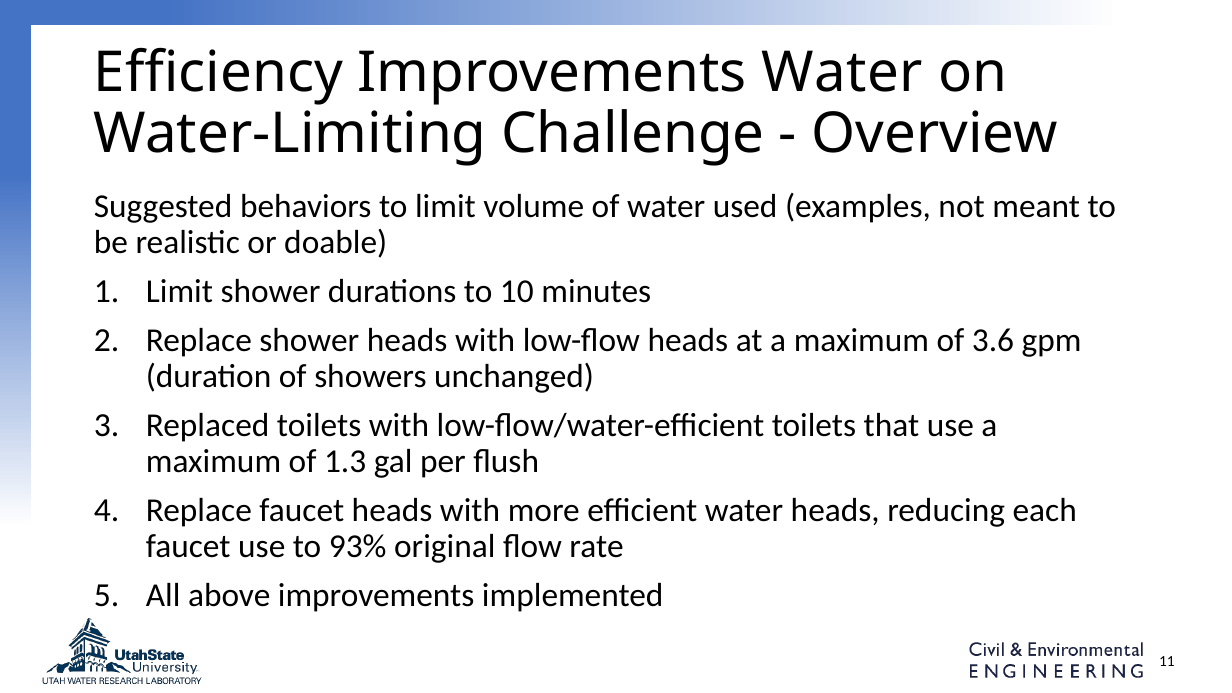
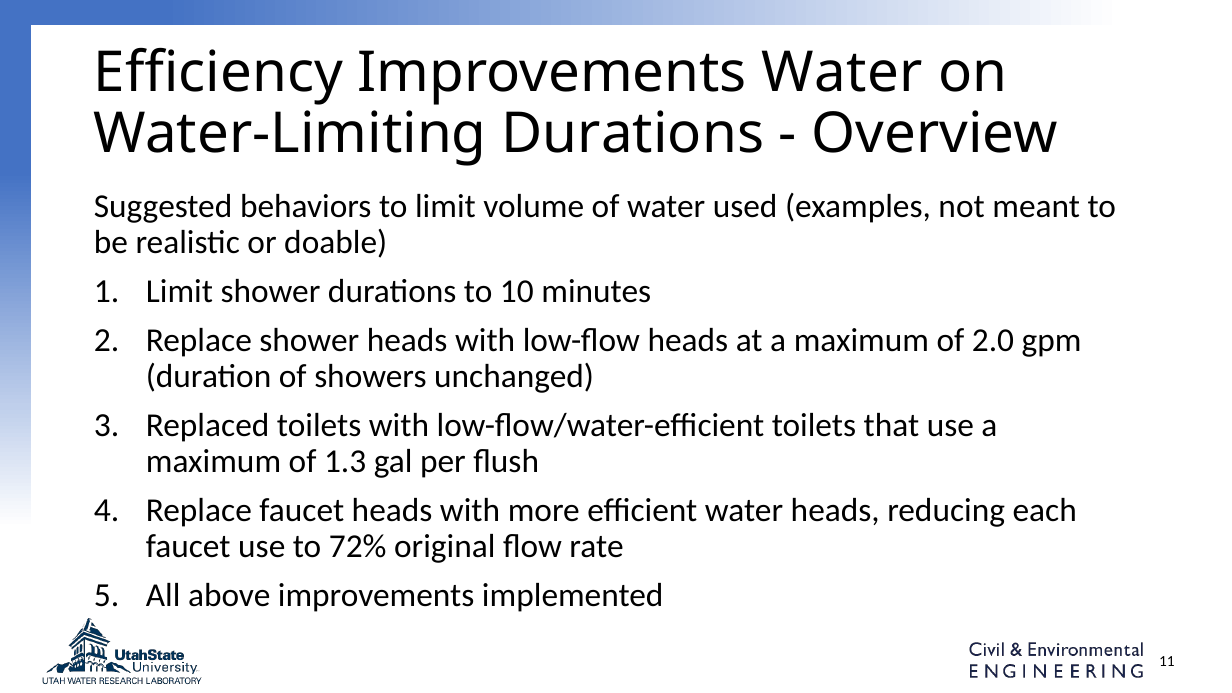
Water-Limiting Challenge: Challenge -> Durations
3.6: 3.6 -> 2.0
93%: 93% -> 72%
